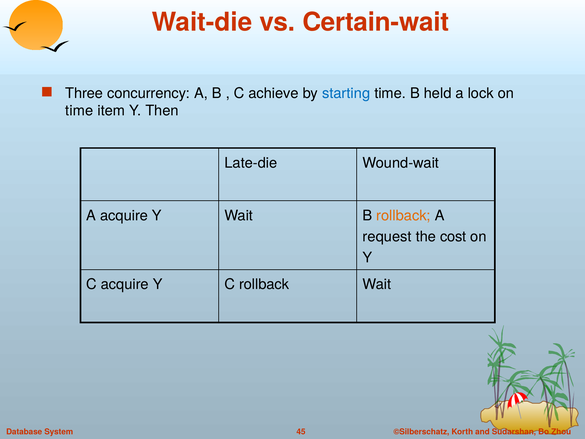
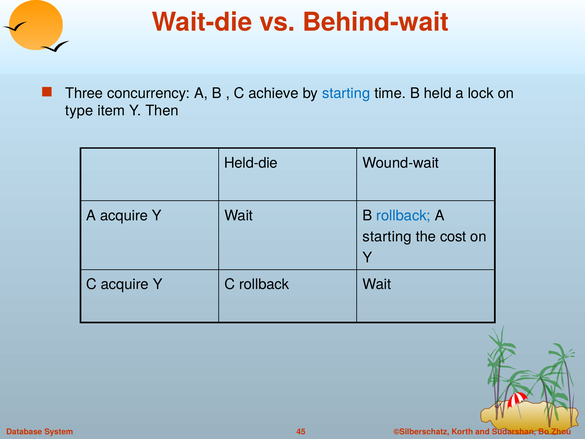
Certain-wait: Certain-wait -> Behind-wait
time at (79, 111): time -> type
Late-die: Late-die -> Held-die
rollback at (404, 216) colour: orange -> blue
request at (387, 237): request -> starting
